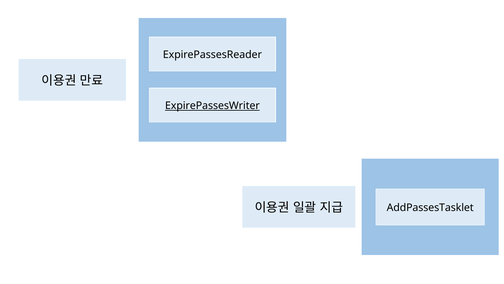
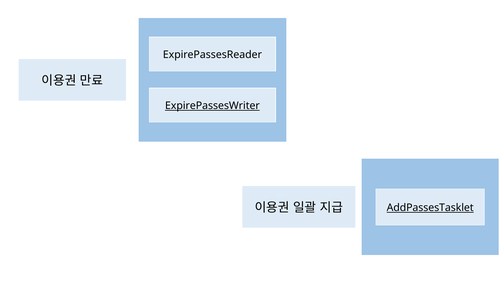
AddPassesTasklet underline: none -> present
